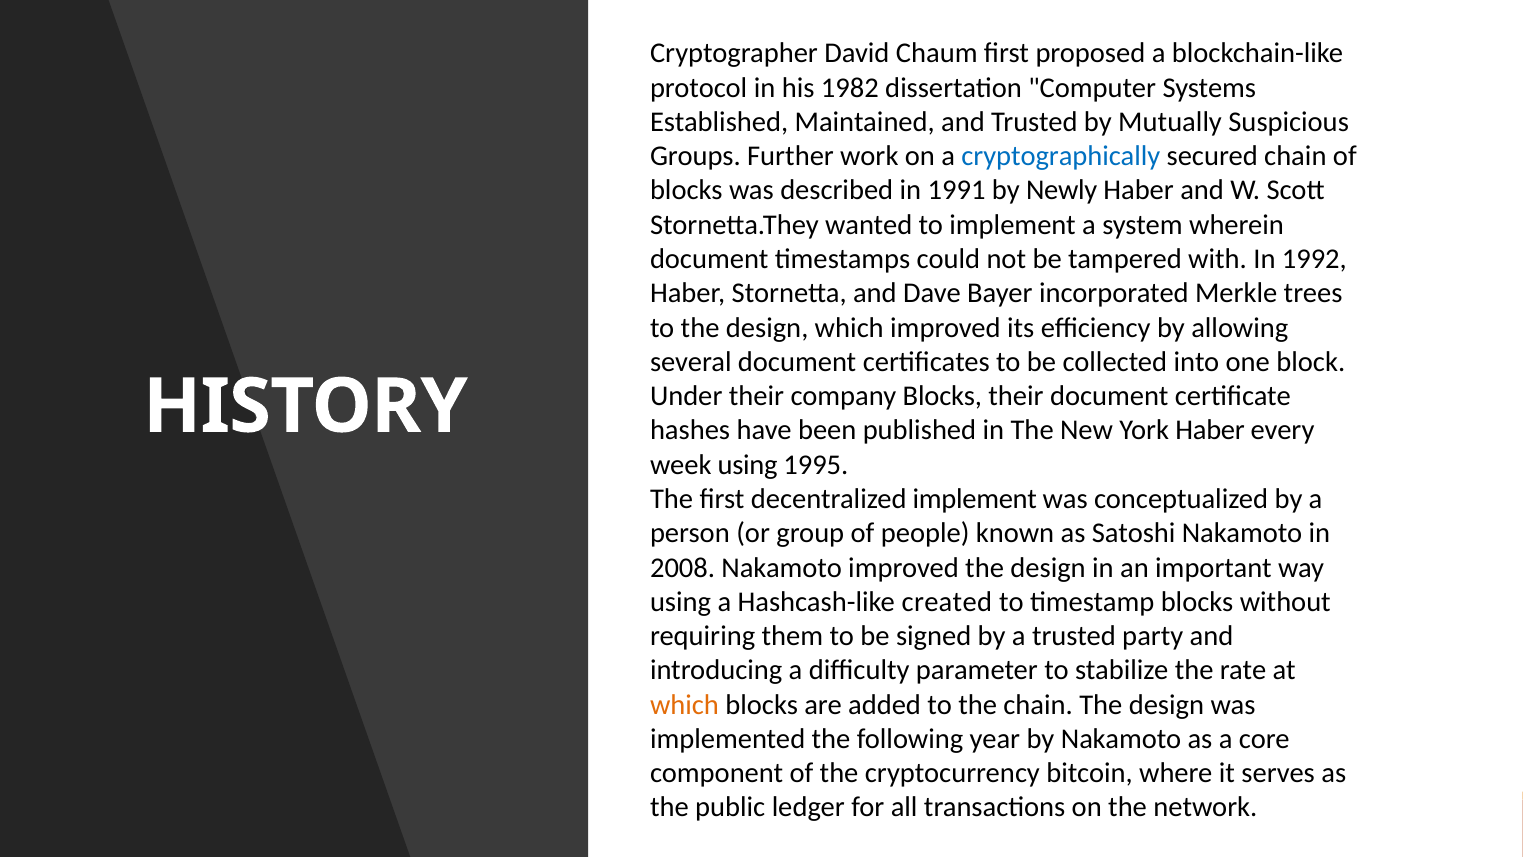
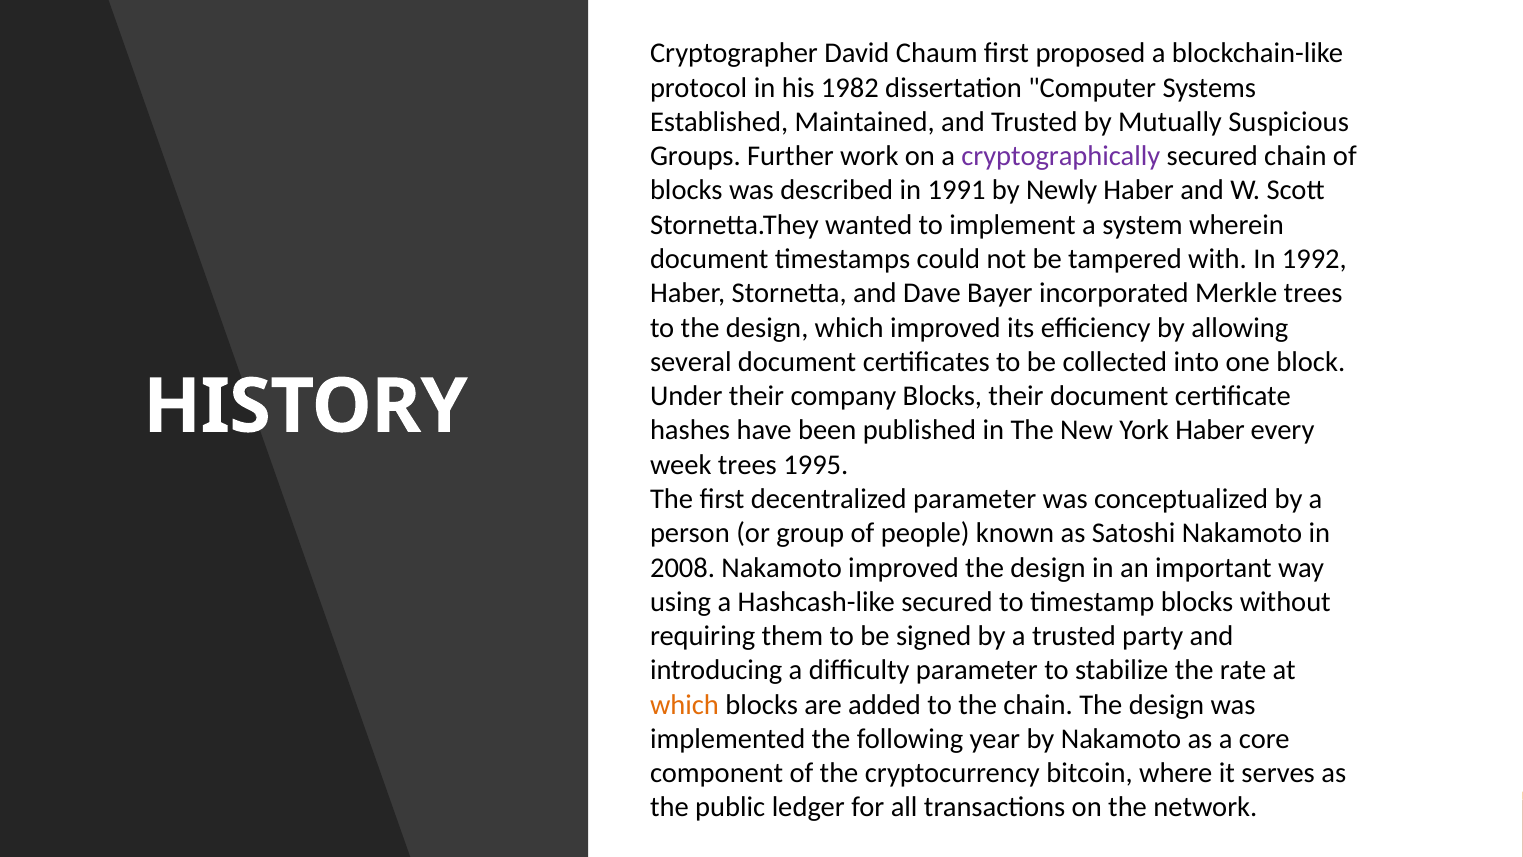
cryptographically colour: blue -> purple
week using: using -> trees
decentralized implement: implement -> parameter
Hashcash-like created: created -> secured
